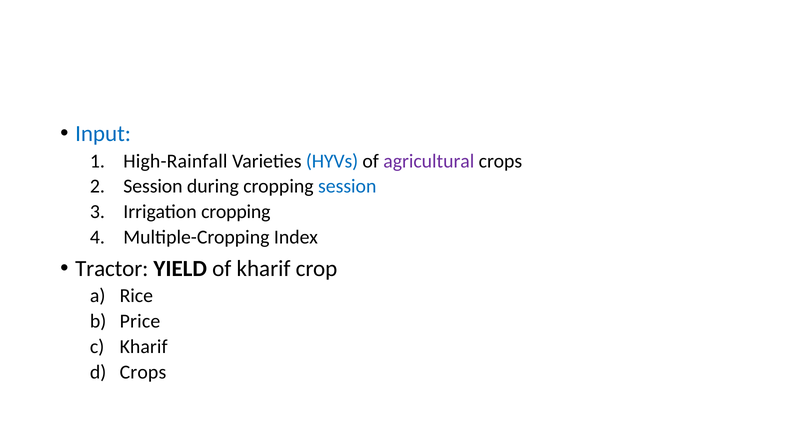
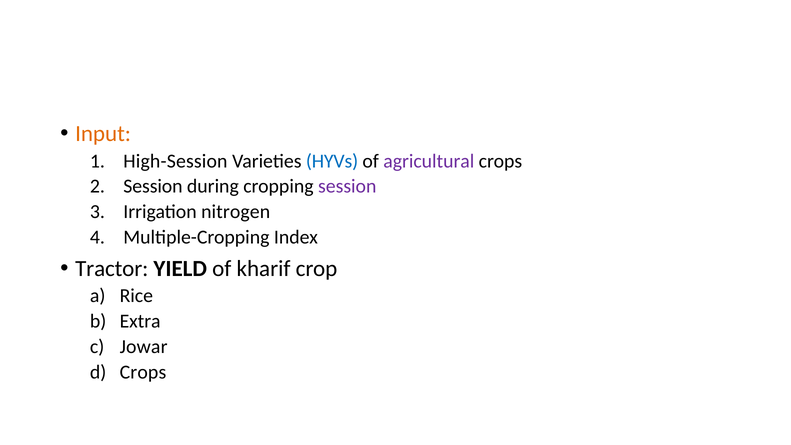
Input colour: blue -> orange
High-Rainfall: High-Rainfall -> High-Session
session at (347, 186) colour: blue -> purple
Irrigation cropping: cropping -> nitrogen
Price: Price -> Extra
Kharif at (144, 347): Kharif -> Jowar
